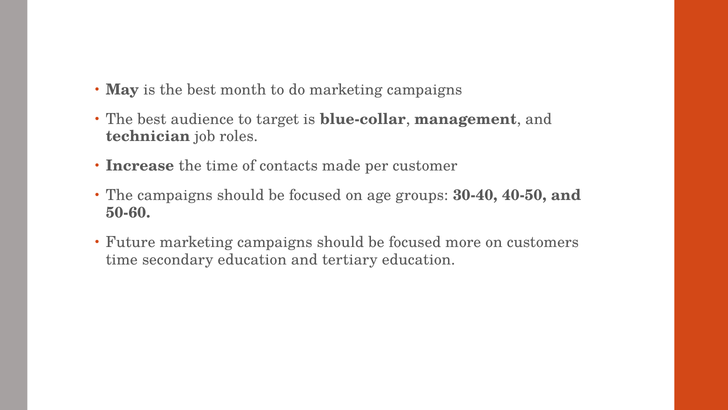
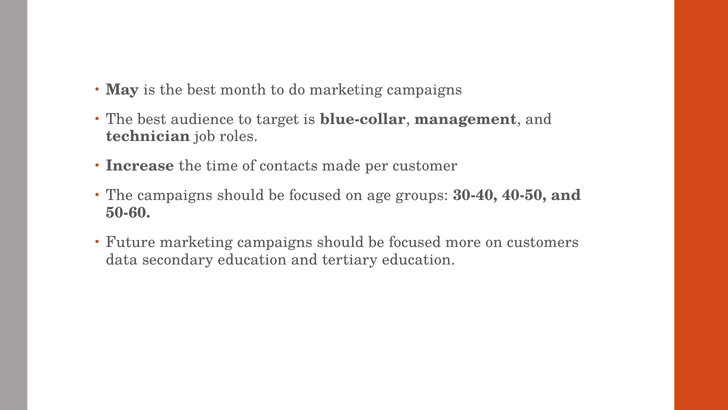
time at (122, 259): time -> data
